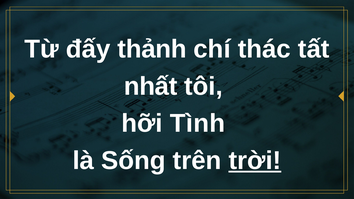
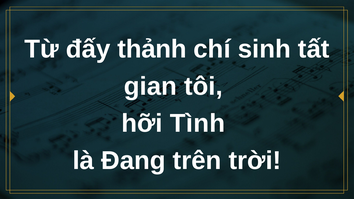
thác: thác -> sinh
nhất: nhất -> gian
Sống: Sống -> Đang
trời underline: present -> none
